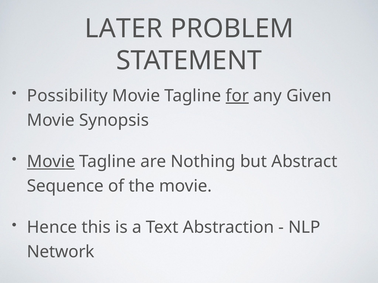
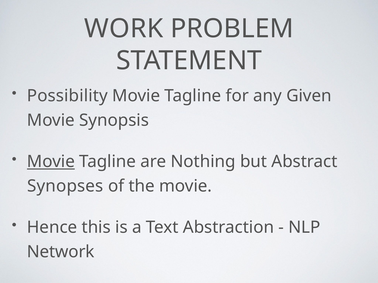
LATER: LATER -> WORK
for underline: present -> none
Sequence: Sequence -> Synopses
